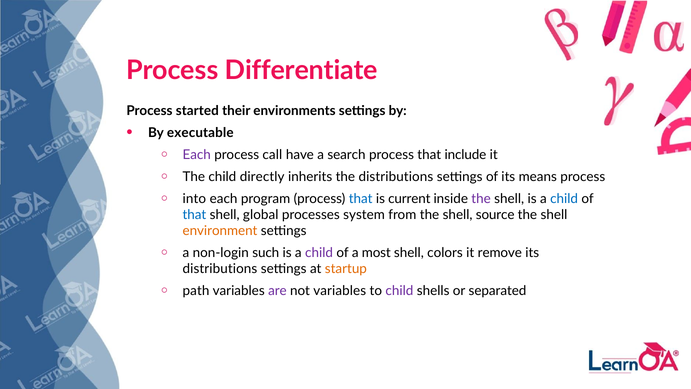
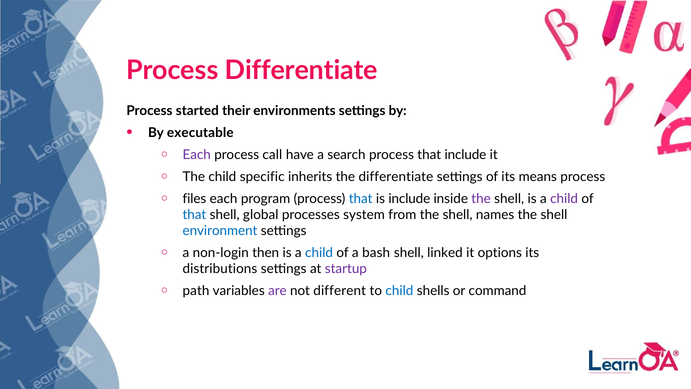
directly: directly -> specific
the distributions: distributions -> differentiate
into: into -> files
is current: current -> include
child at (564, 198) colour: blue -> purple
source: source -> names
environment colour: orange -> blue
such: such -> then
child at (319, 253) colour: purple -> blue
most: most -> bash
colors: colors -> linked
remove: remove -> options
startup colour: orange -> purple
not variables: variables -> different
child at (399, 291) colour: purple -> blue
separated: separated -> command
